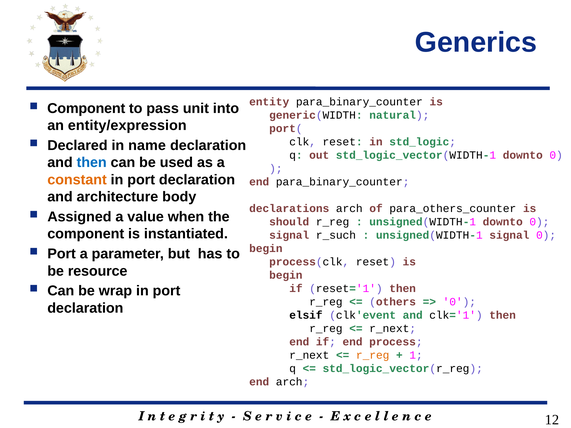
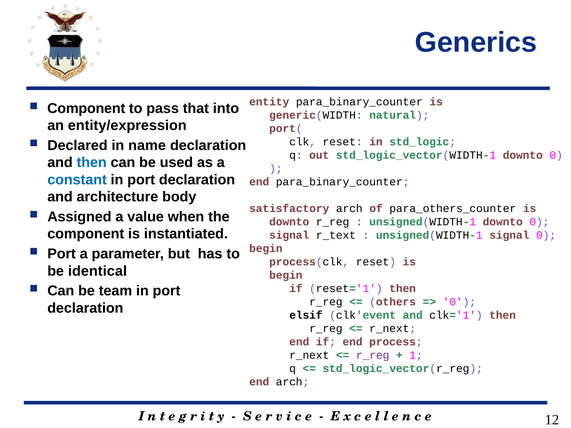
unit: unit -> that
constant colour: orange -> blue
declarations: declarations -> satisfactory
should at (289, 222): should -> downto
r_such: r_such -> r_text
resource: resource -> identical
wrap: wrap -> team
r_reg at (373, 355) colour: orange -> purple
